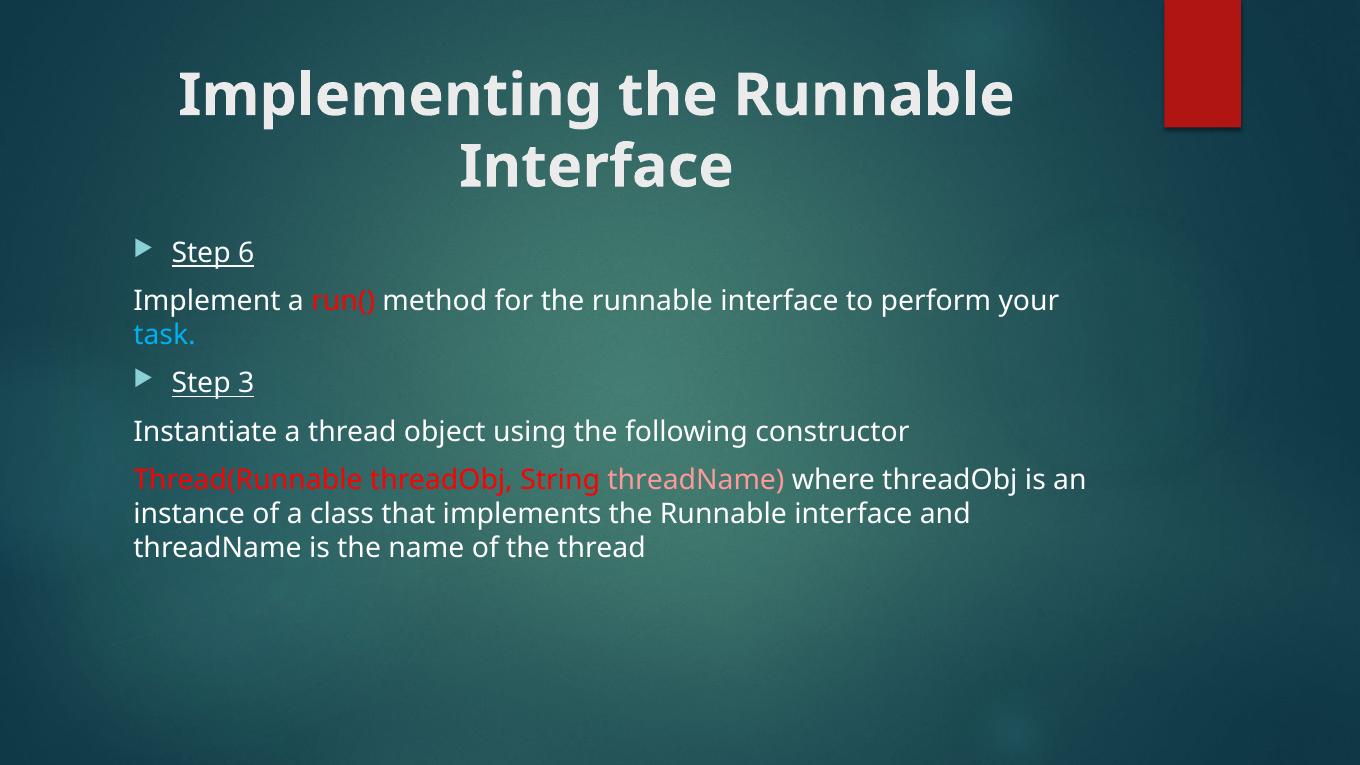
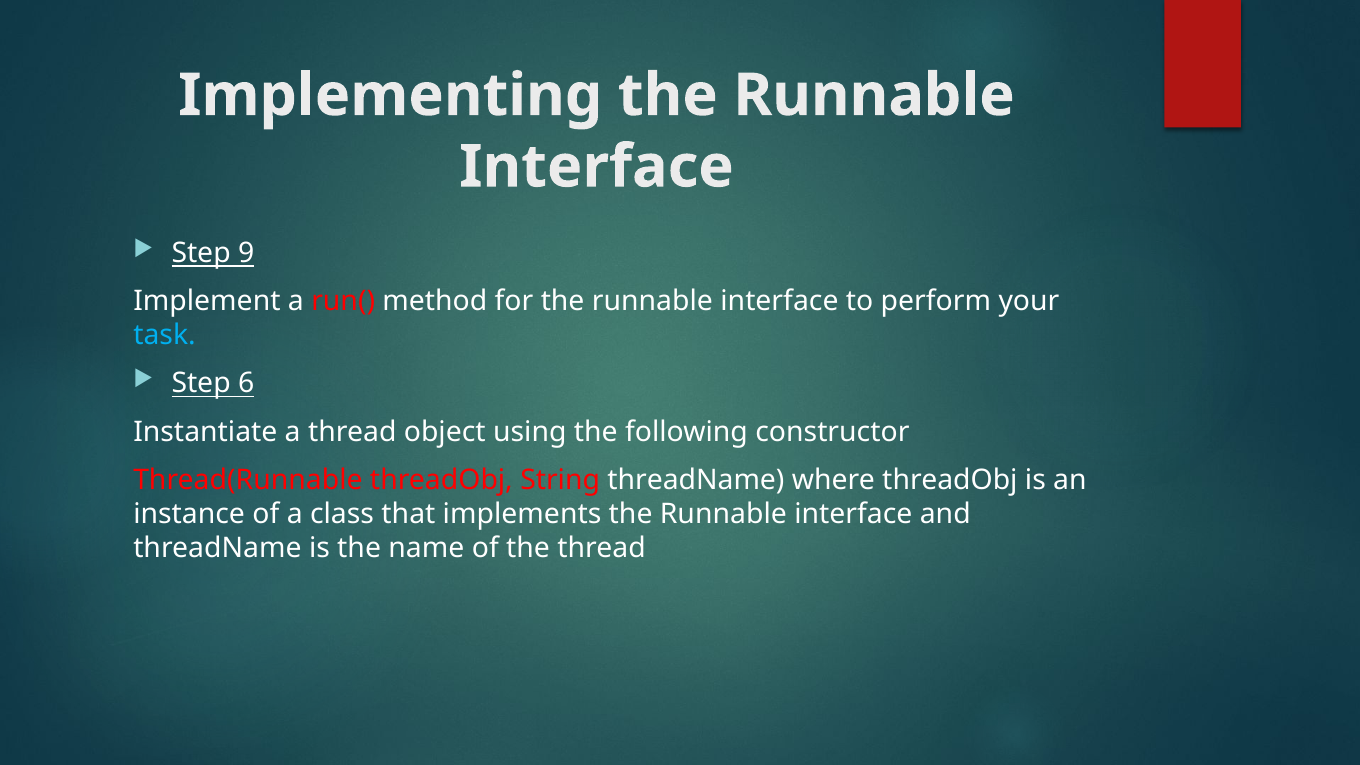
6: 6 -> 9
3: 3 -> 6
threadName at (696, 480) colour: pink -> white
